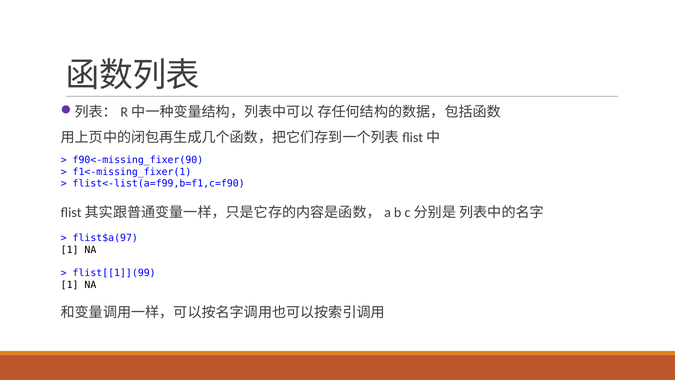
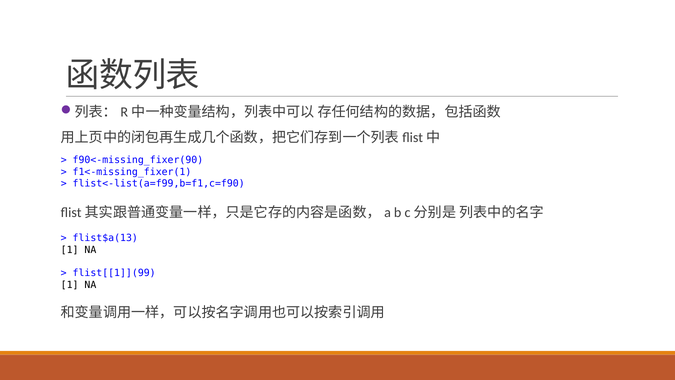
flist$a(97: flist$a(97 -> flist$a(13
